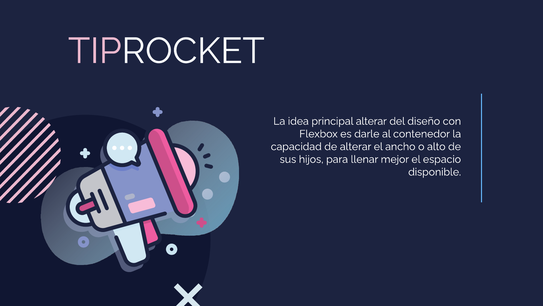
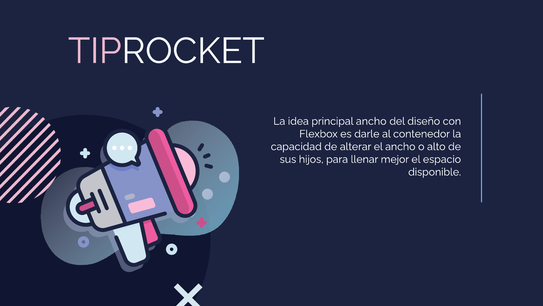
principal alterar: alterar -> ancho
